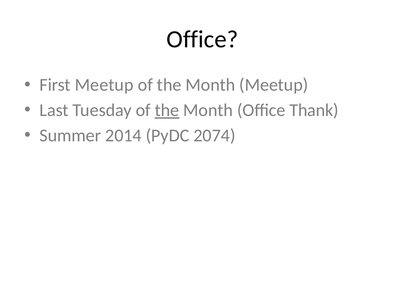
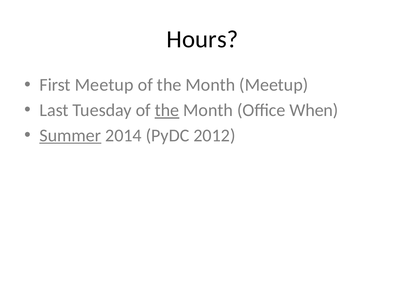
Office at (202, 39): Office -> Hours
Thank: Thank -> When
Summer underline: none -> present
2074: 2074 -> 2012
